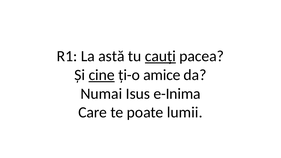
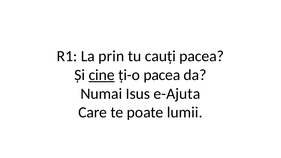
astă: astă -> prin
cauți underline: present -> none
ți-o amice: amice -> pacea
e-Inima: e-Inima -> e-Ajuta
